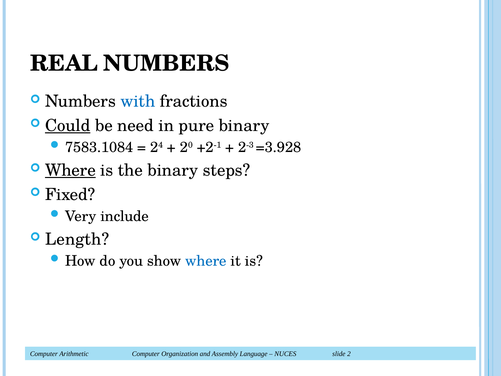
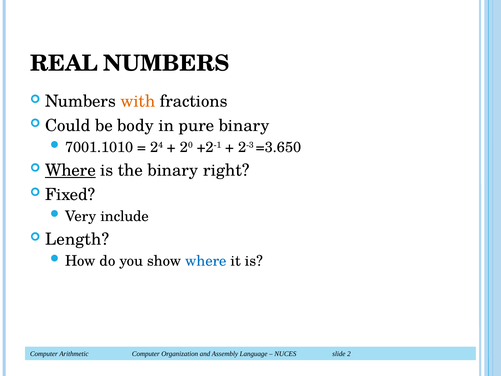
with colour: blue -> orange
Could underline: present -> none
need: need -> body
7583.1084: 7583.1084 -> 7001.1010
=3.928: =3.928 -> =3.650
steps: steps -> right
